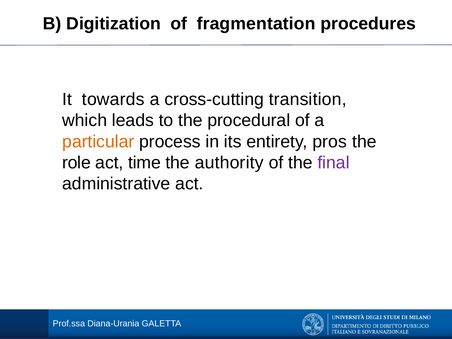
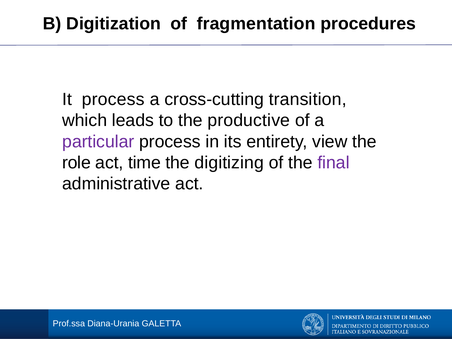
It towards: towards -> process
procedural: procedural -> productive
particular colour: orange -> purple
pros: pros -> view
authority: authority -> digitizing
